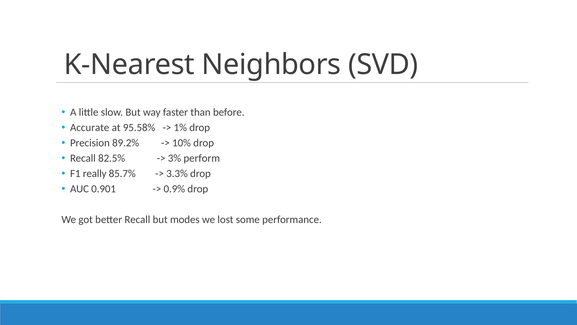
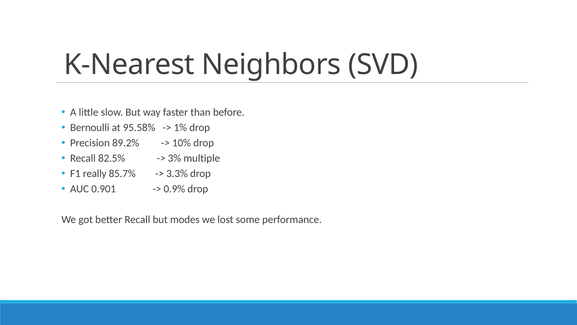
Accurate: Accurate -> Bernoulli
perform: perform -> multiple
